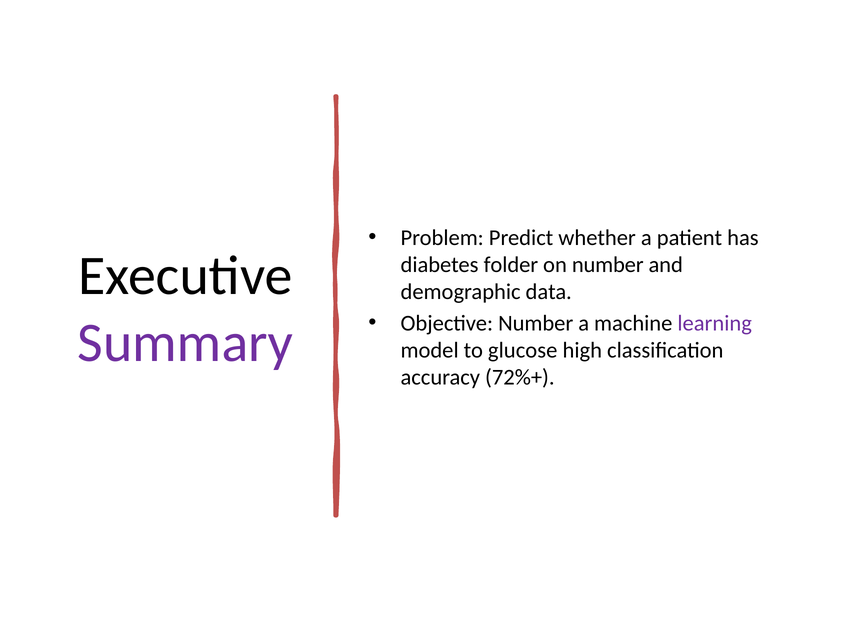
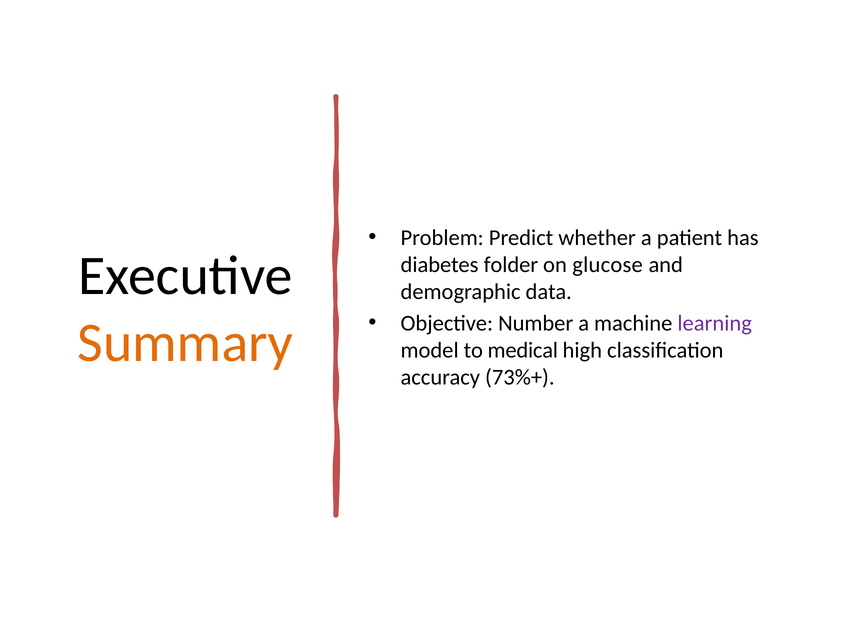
on number: number -> glucose
Summary colour: purple -> orange
glucose: glucose -> medical
72%+: 72%+ -> 73%+
